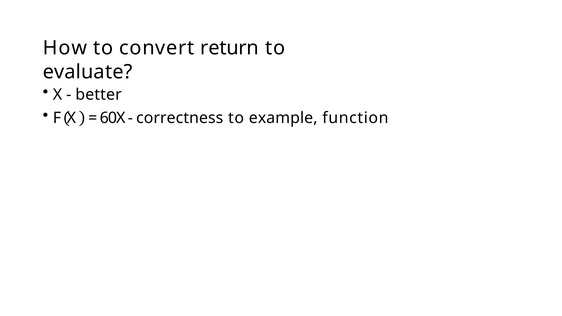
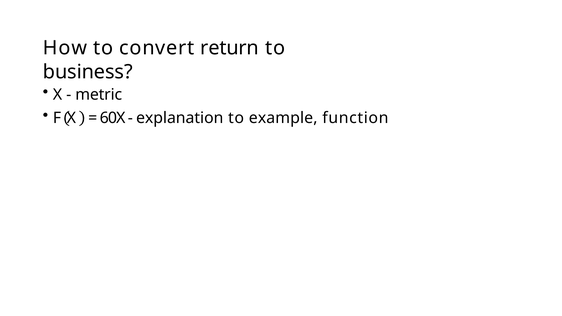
evaluate: evaluate -> business
better: better -> metric
correctness: correctness -> explanation
